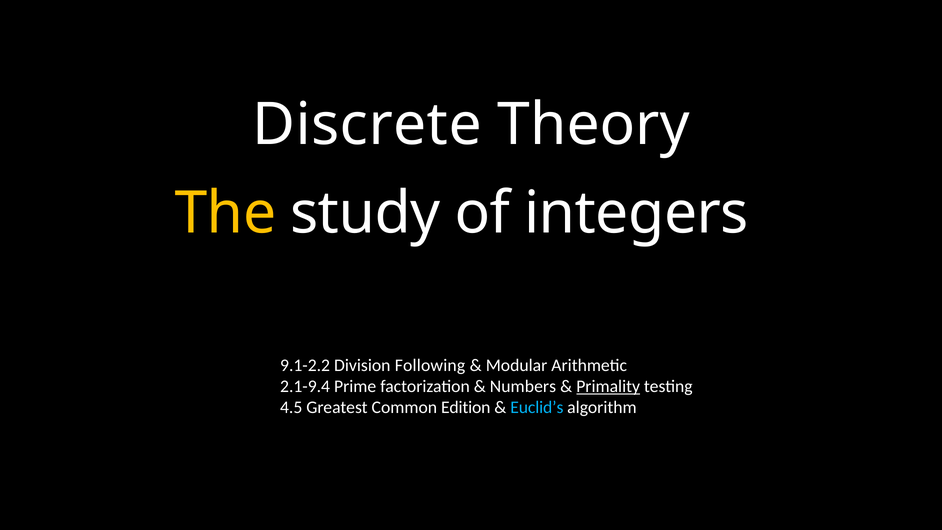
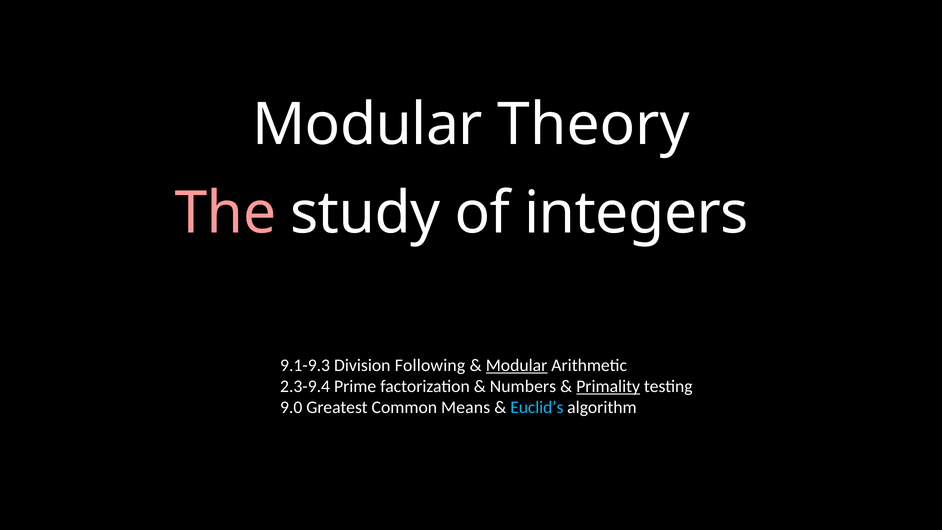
Discrete at (367, 125): Discrete -> Modular
The colour: yellow -> pink
9.1-2.2: 9.1-2.2 -> 9.1-9.3
Modular at (517, 365) underline: none -> present
2.1-9.4: 2.1-9.4 -> 2.3-9.4
4.5: 4.5 -> 9.0
Edition: Edition -> Means
